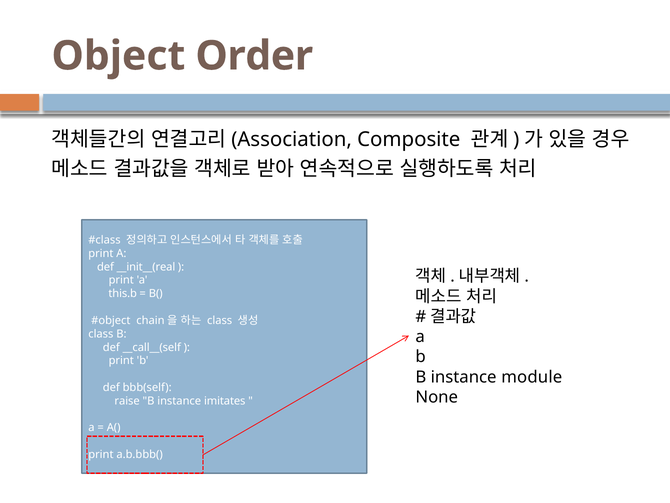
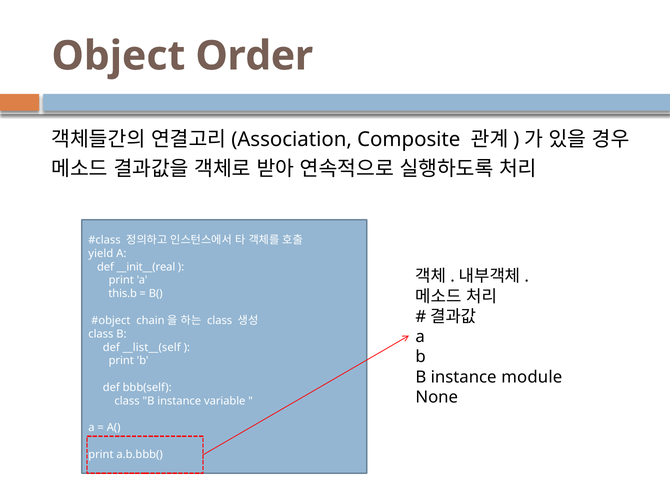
print at (101, 253): print -> yield
__call__(self: __call__(self -> __list__(self
raise at (127, 401): raise -> class
imitates: imitates -> variable
